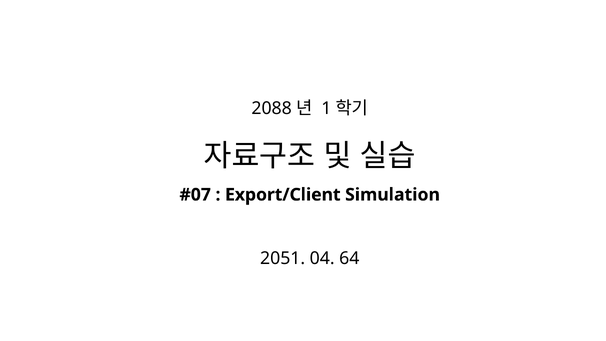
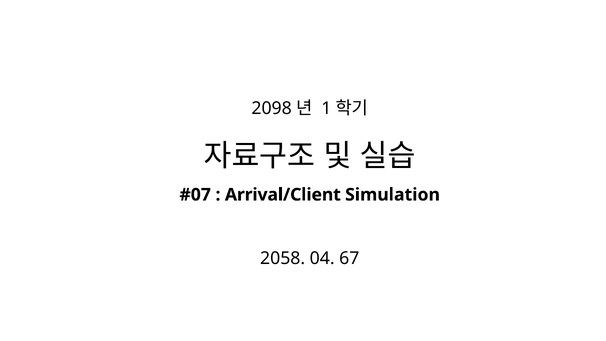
2088: 2088 -> 2098
Export/Client: Export/Client -> Arrival/Client
2051: 2051 -> 2058
64: 64 -> 67
